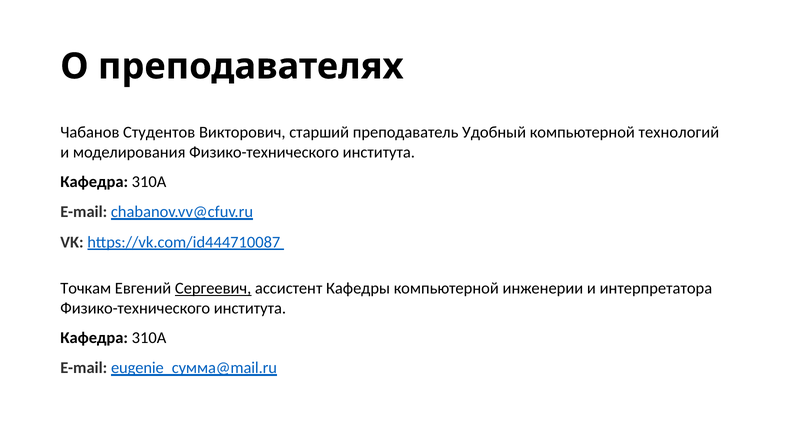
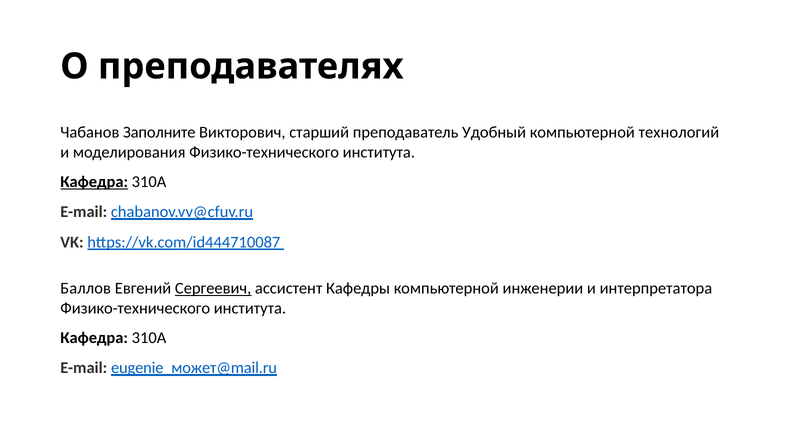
Студентов: Студентов -> Заполните
Кафедра at (94, 182) underline: none -> present
Точкам: Точкам -> Баллов
eugenie_сумма@mail.ru: eugenie_сумма@mail.ru -> eugenie_может@mail.ru
